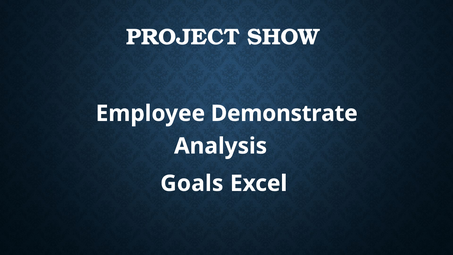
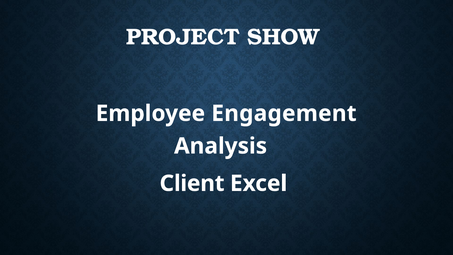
Demonstrate: Demonstrate -> Engagement
Goals: Goals -> Client
